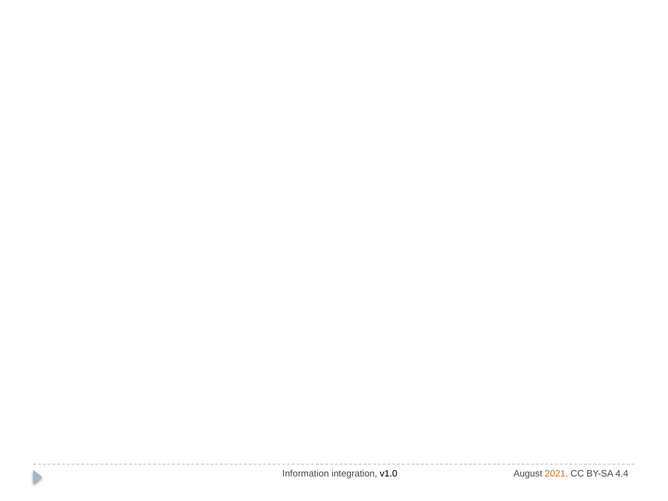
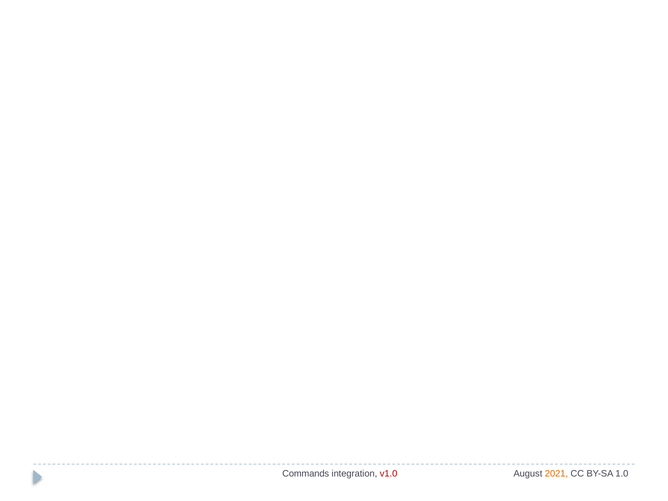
Information: Information -> Commands
v1.0 colour: black -> red
4.4: 4.4 -> 1.0
